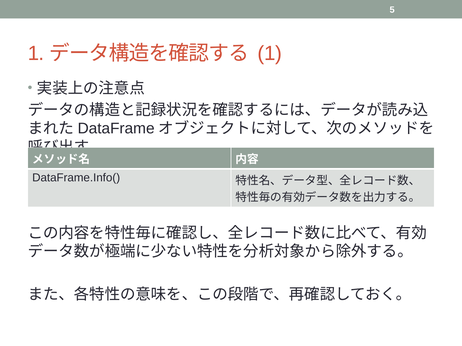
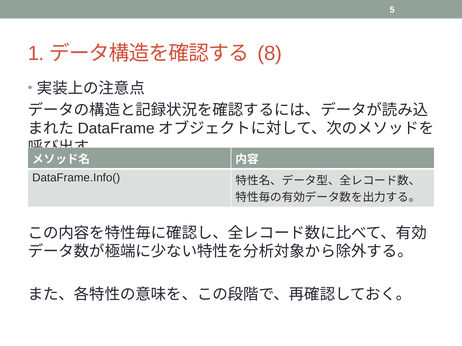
1 at (270, 53): 1 -> 8
